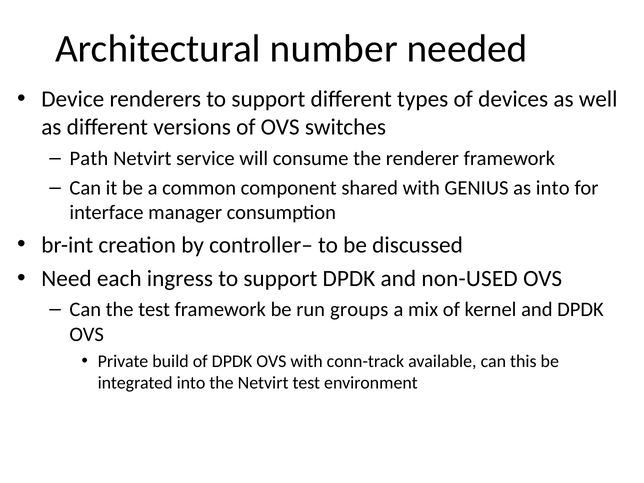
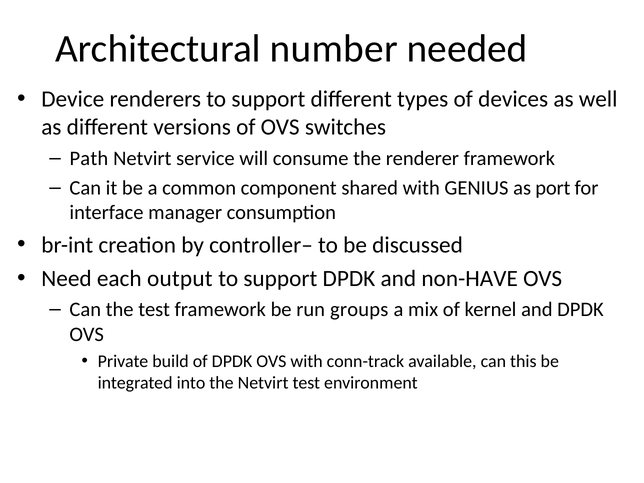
as into: into -> port
ingress: ingress -> output
non-USED: non-USED -> non-HAVE
